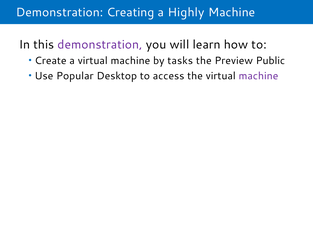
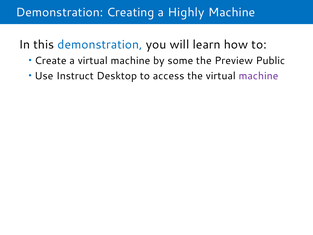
demonstration at (100, 45) colour: purple -> blue
tasks: tasks -> some
Popular: Popular -> Instruct
